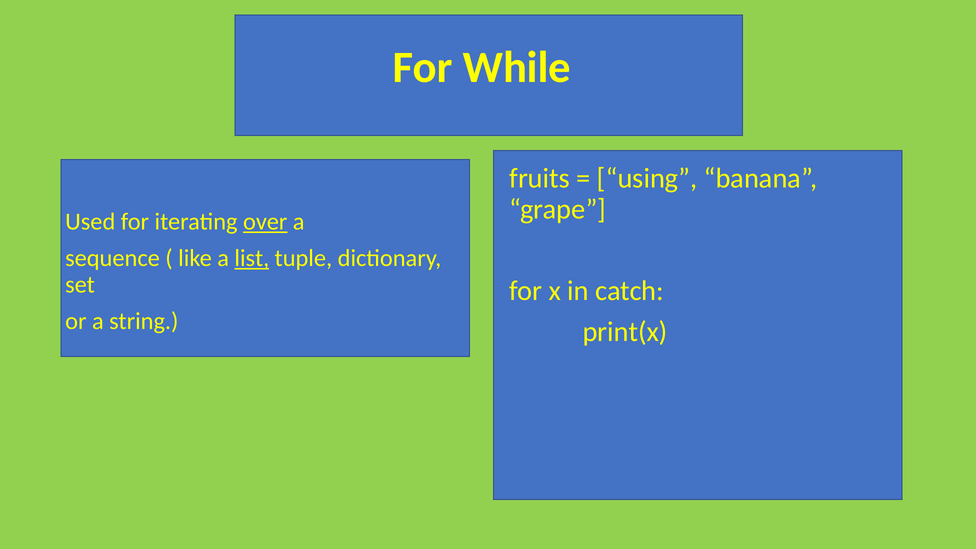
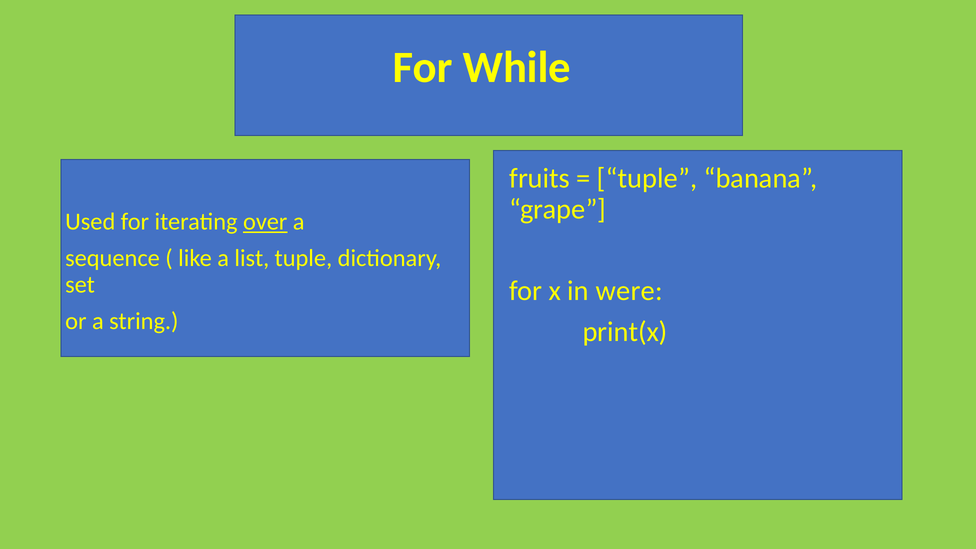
using at (647, 179): using -> tuple
list underline: present -> none
catch: catch -> were
